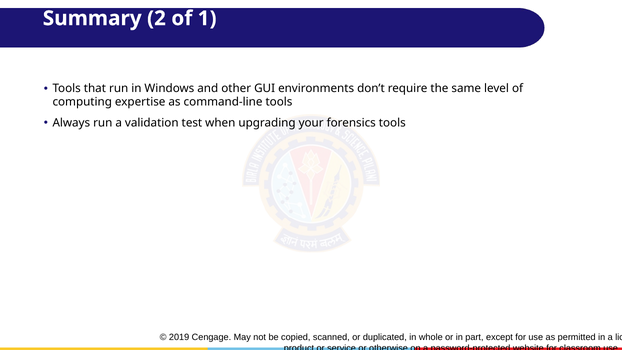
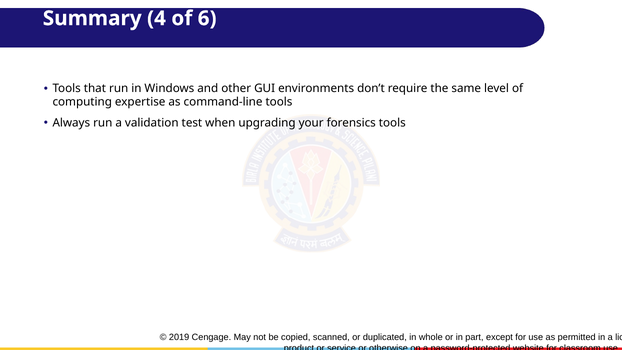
2: 2 -> 4
1: 1 -> 6
